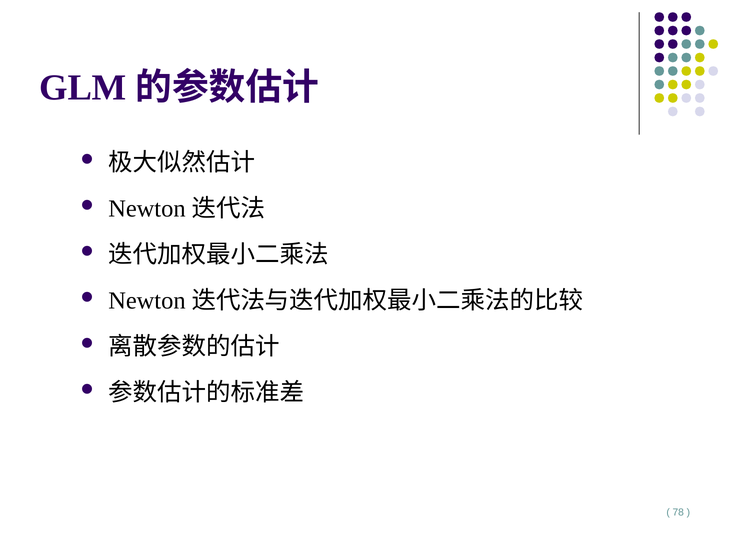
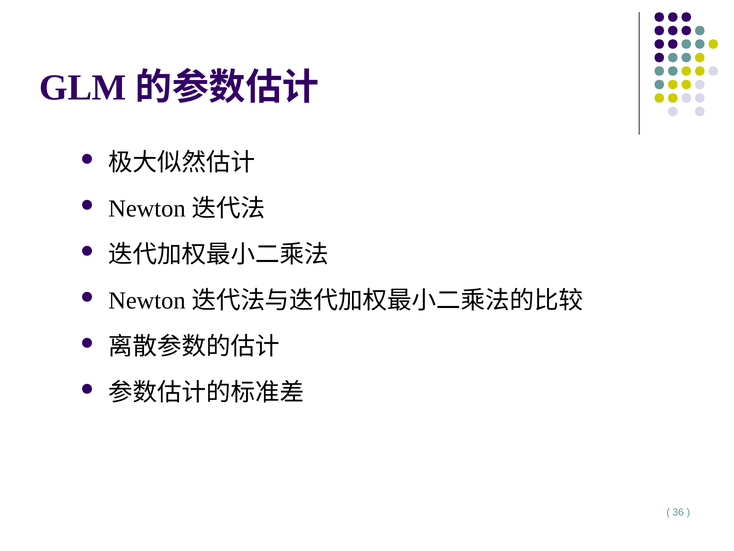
78: 78 -> 36
